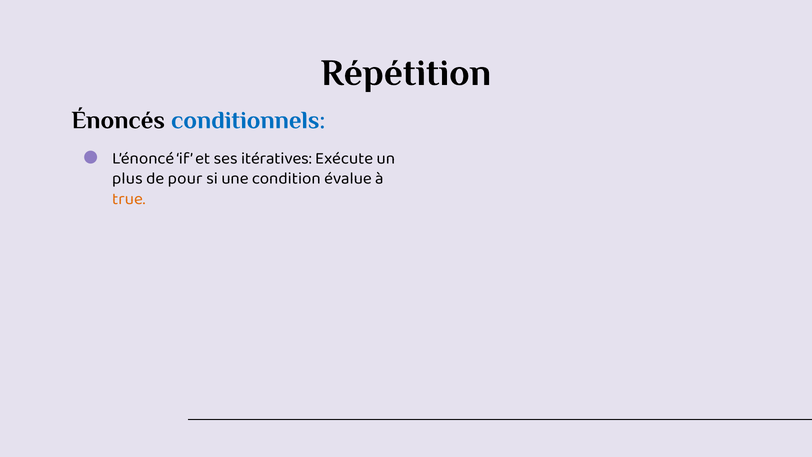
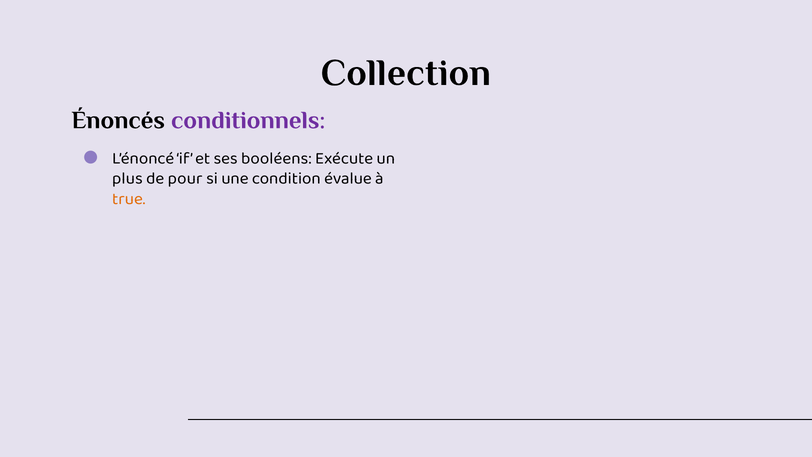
Répétition: Répétition -> Collection
conditionnels colour: blue -> purple
itératives: itératives -> booléens
